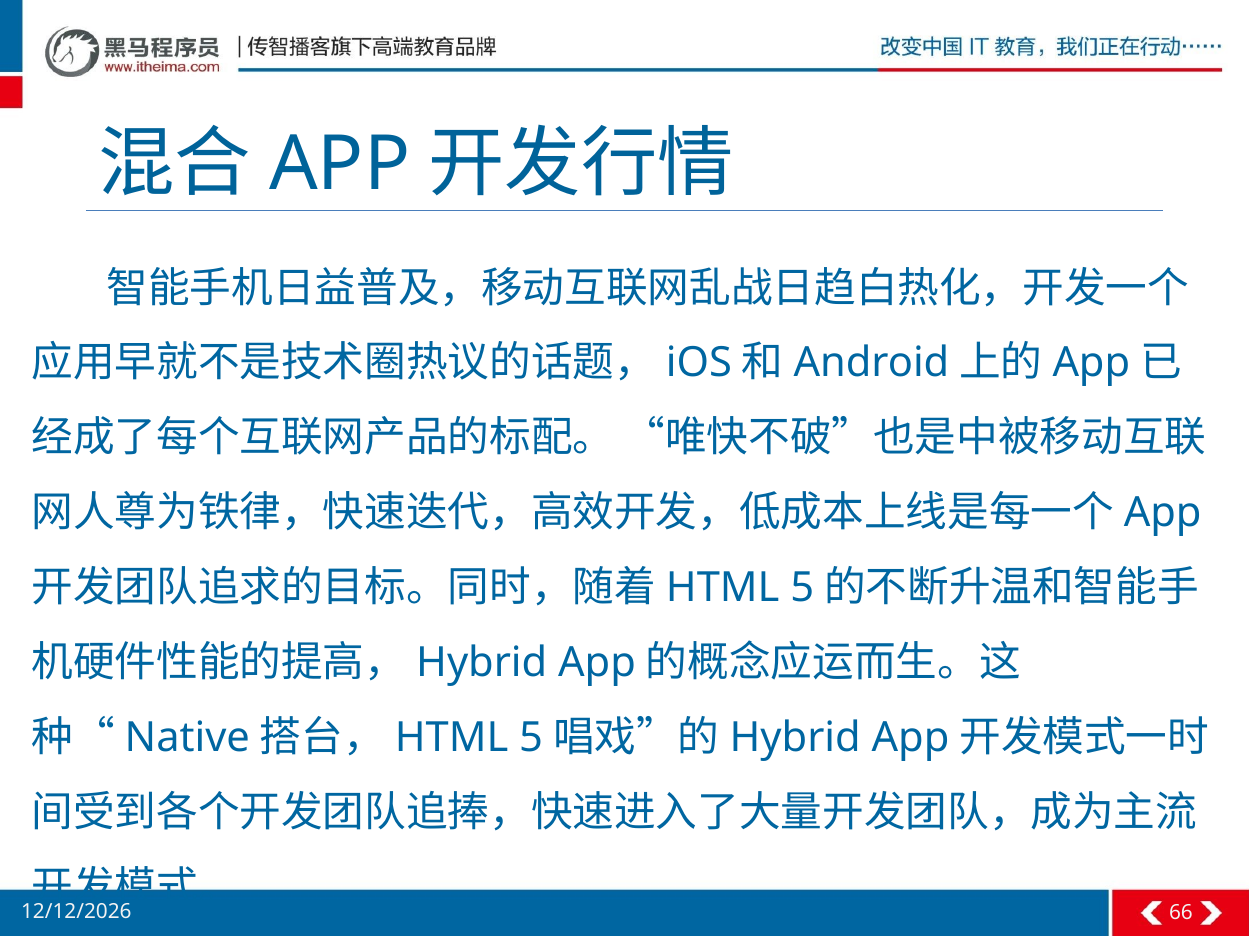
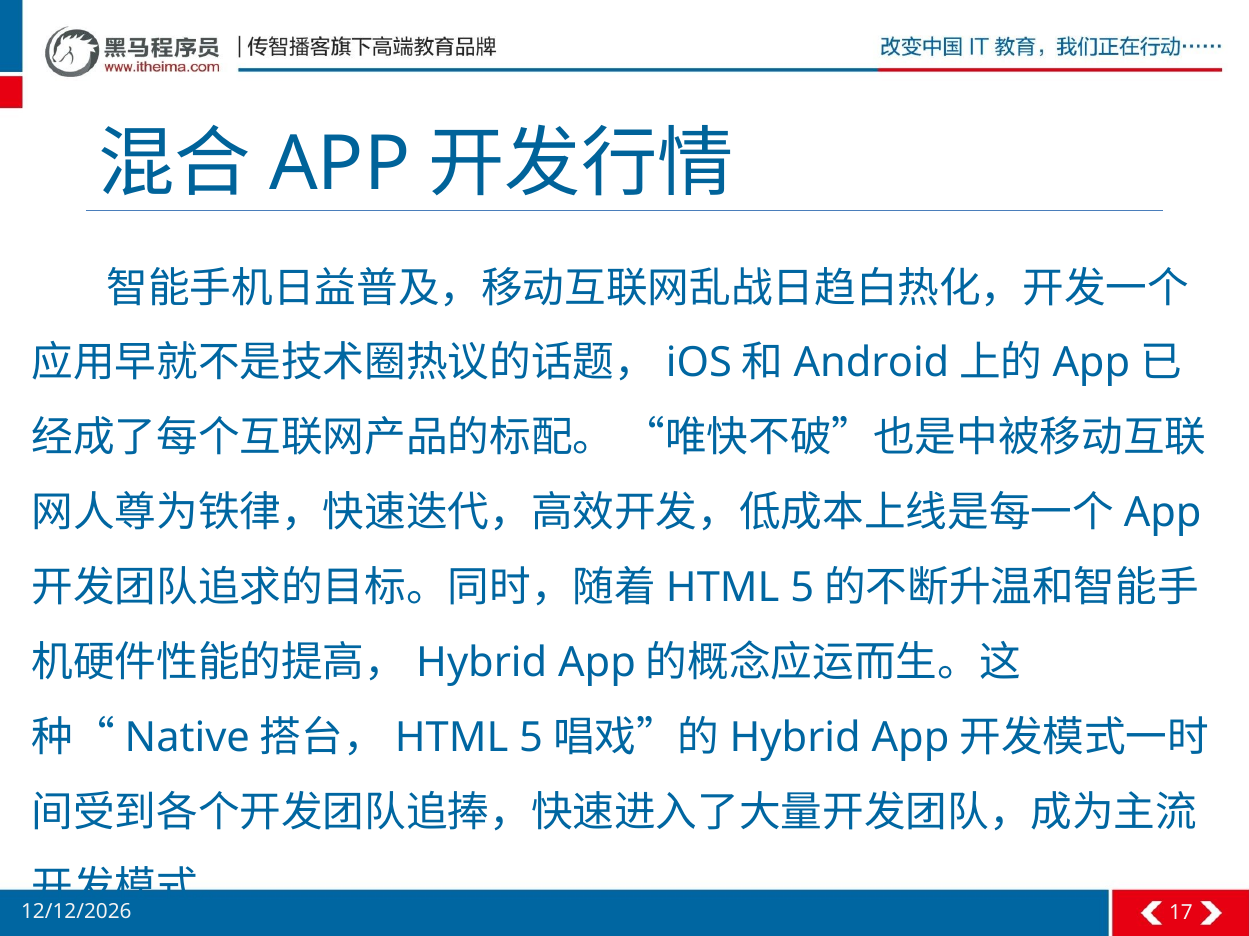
66: 66 -> 17
